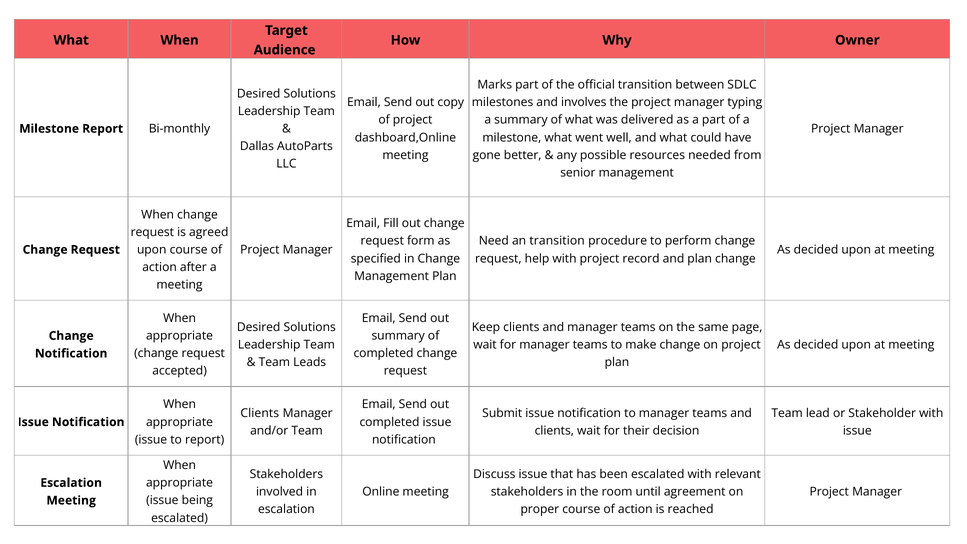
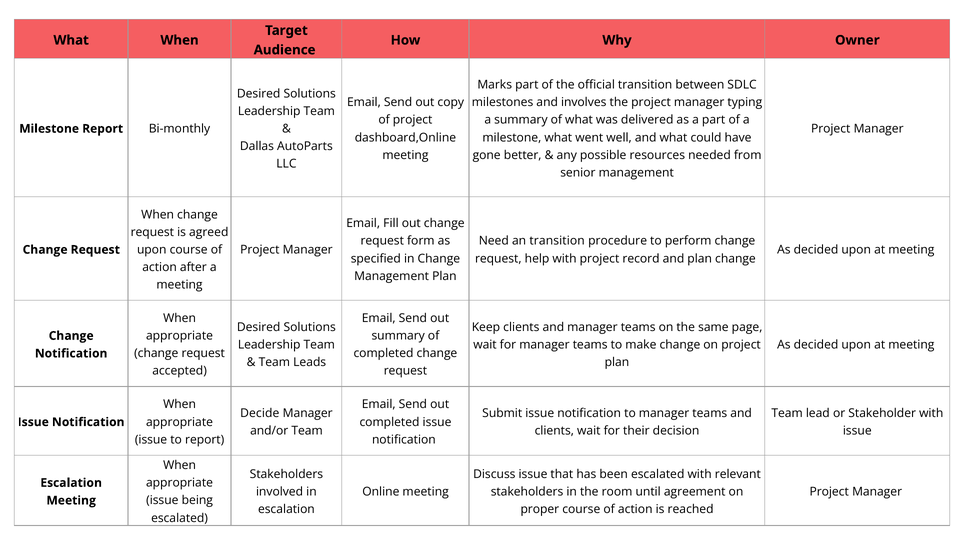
Clients at (260, 413): Clients -> Decide
